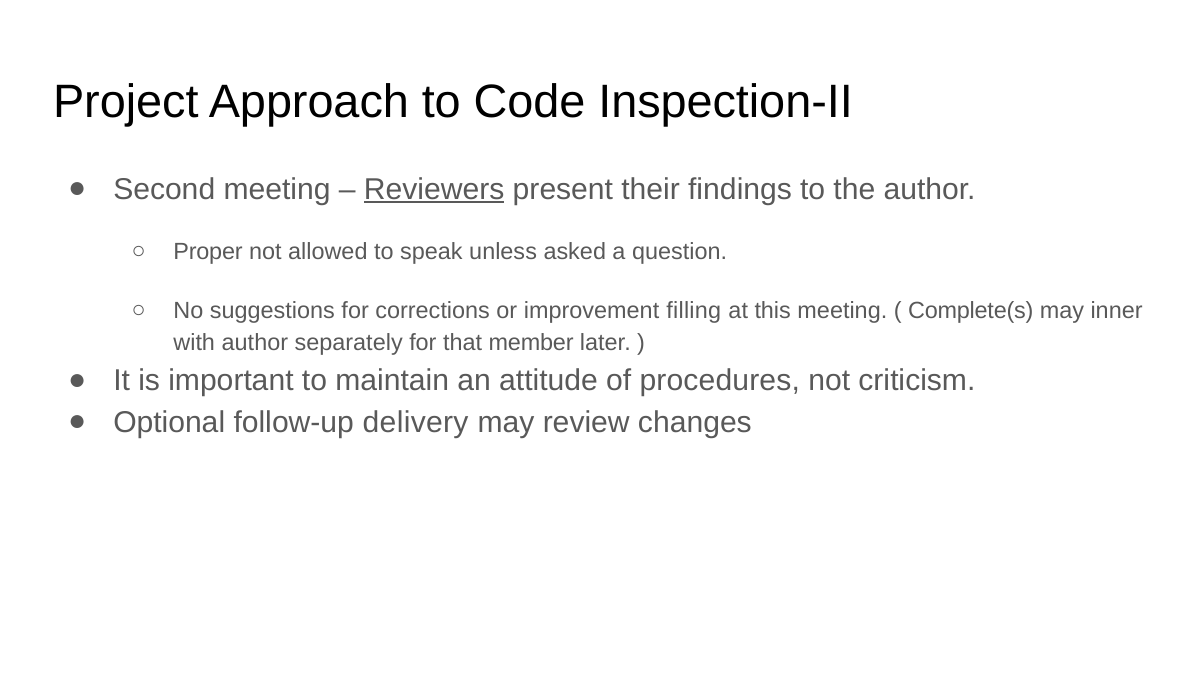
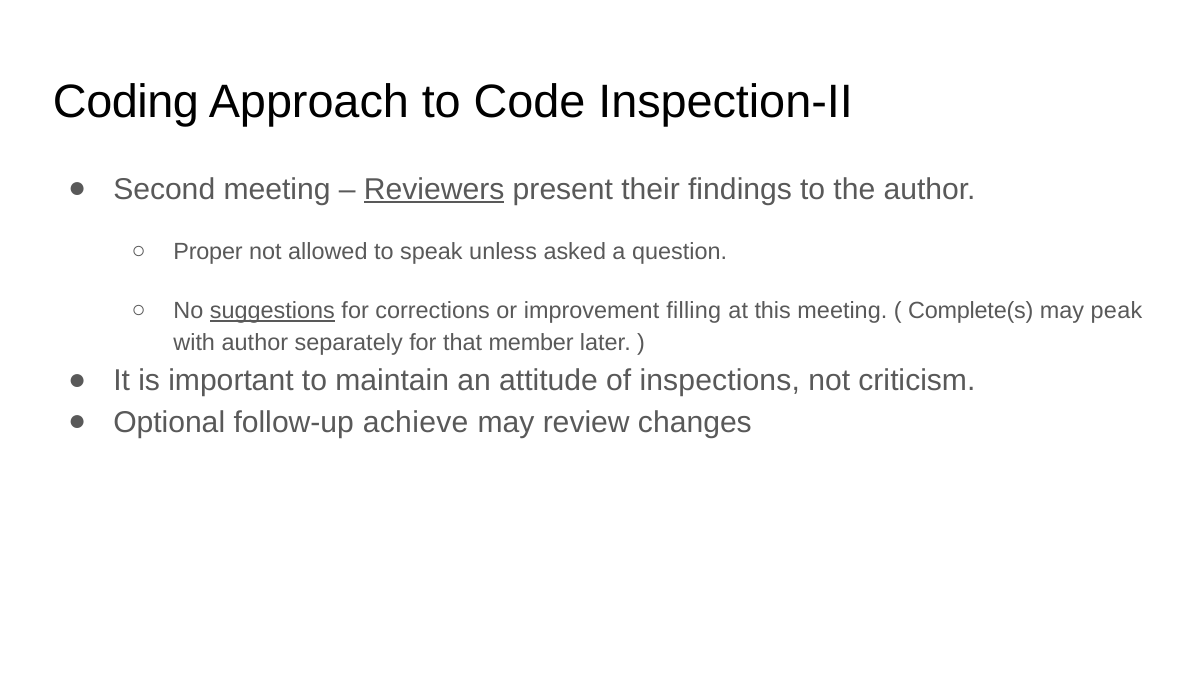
Project: Project -> Coding
suggestions underline: none -> present
inner: inner -> peak
procedures: procedures -> inspections
delivery: delivery -> achieve
